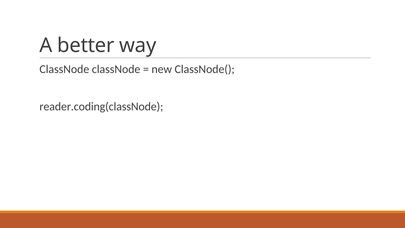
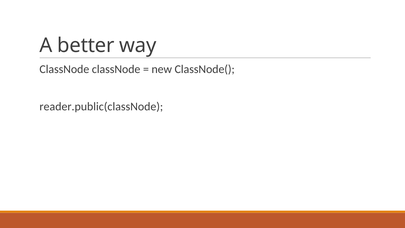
reader.coding(classNode: reader.coding(classNode -> reader.public(classNode
